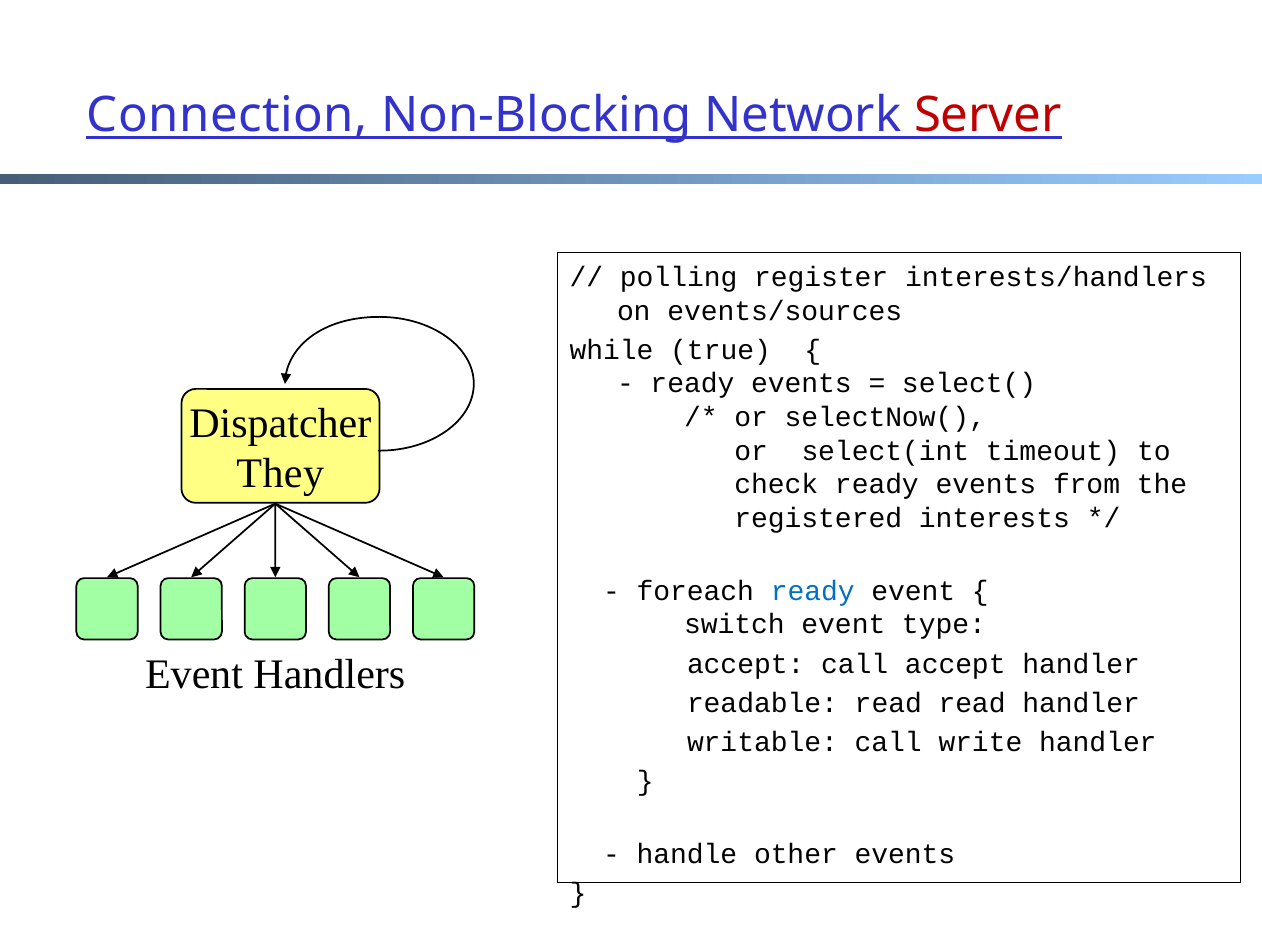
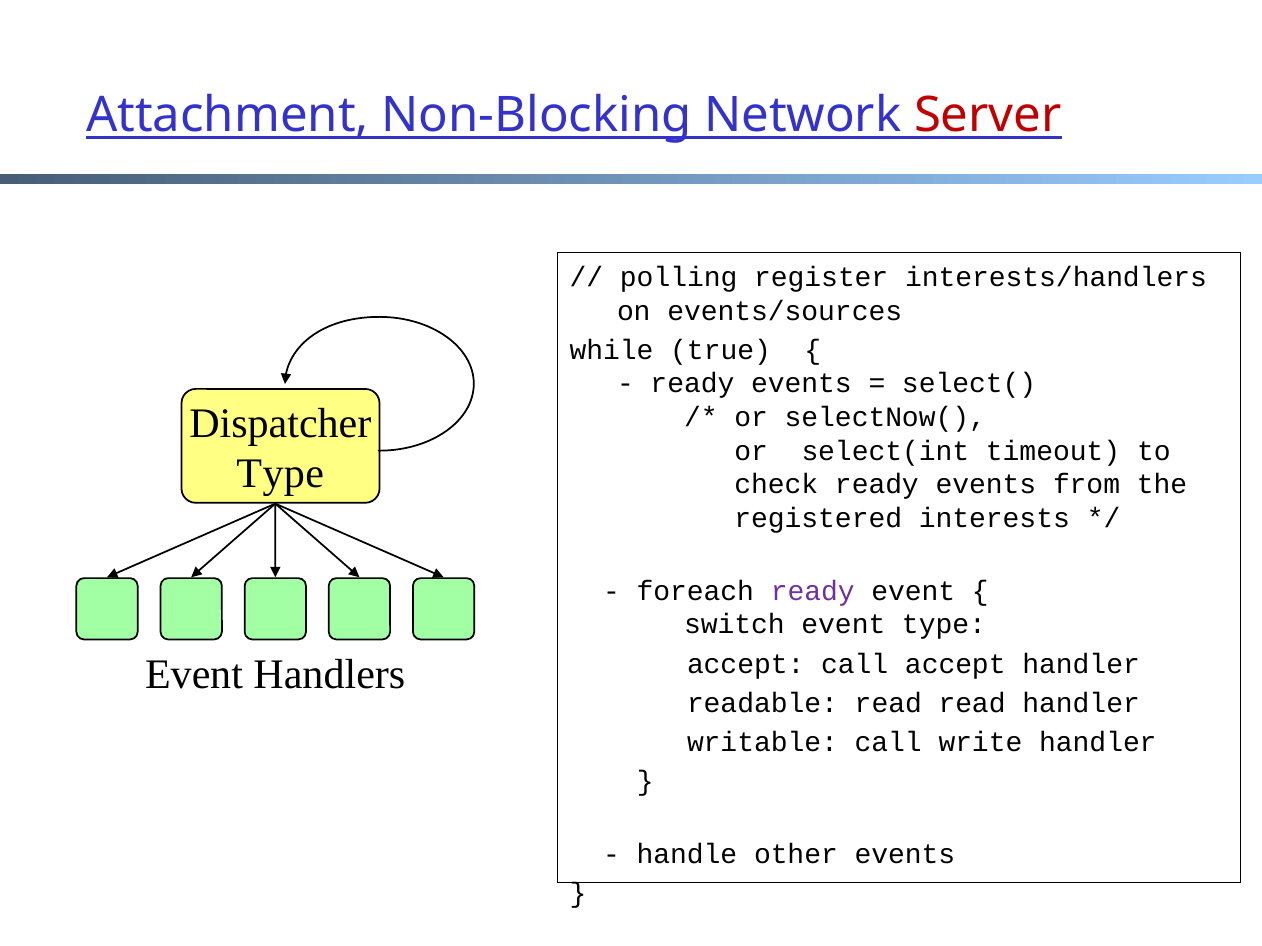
Connection: Connection -> Attachment
They at (280, 474): They -> Type
ready at (813, 591) colour: blue -> purple
